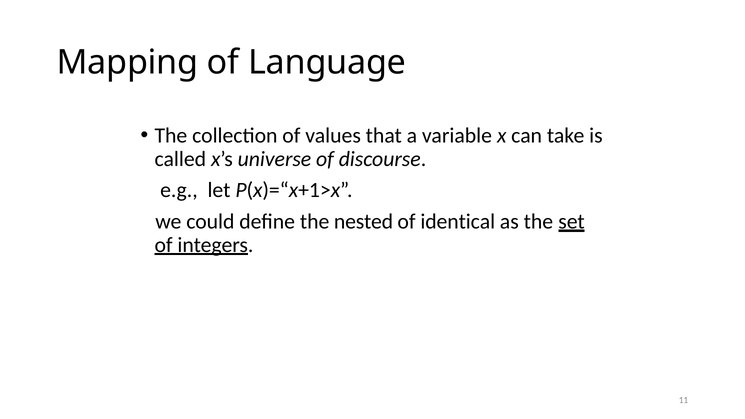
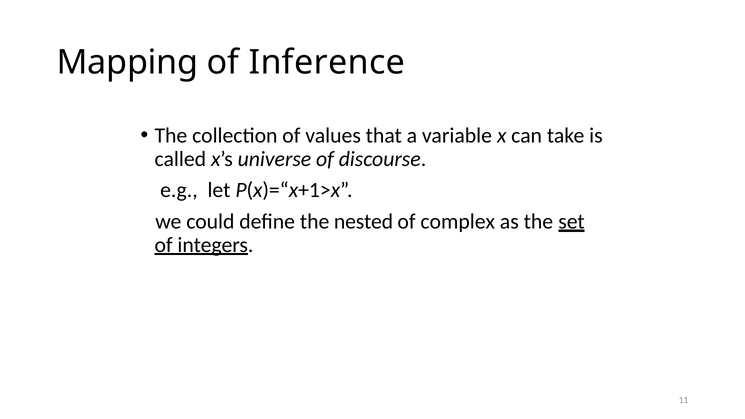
Language: Language -> Inference
identical: identical -> complex
